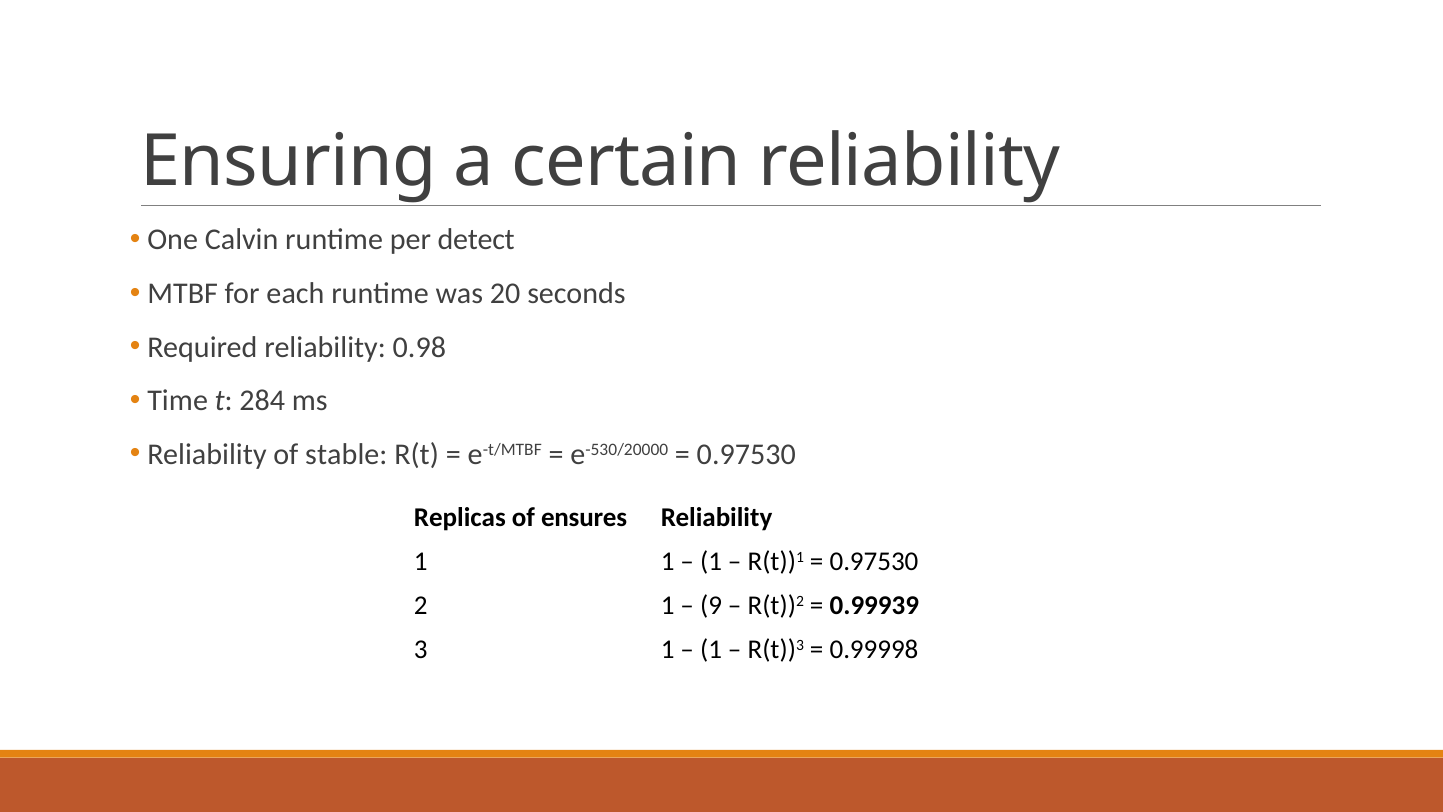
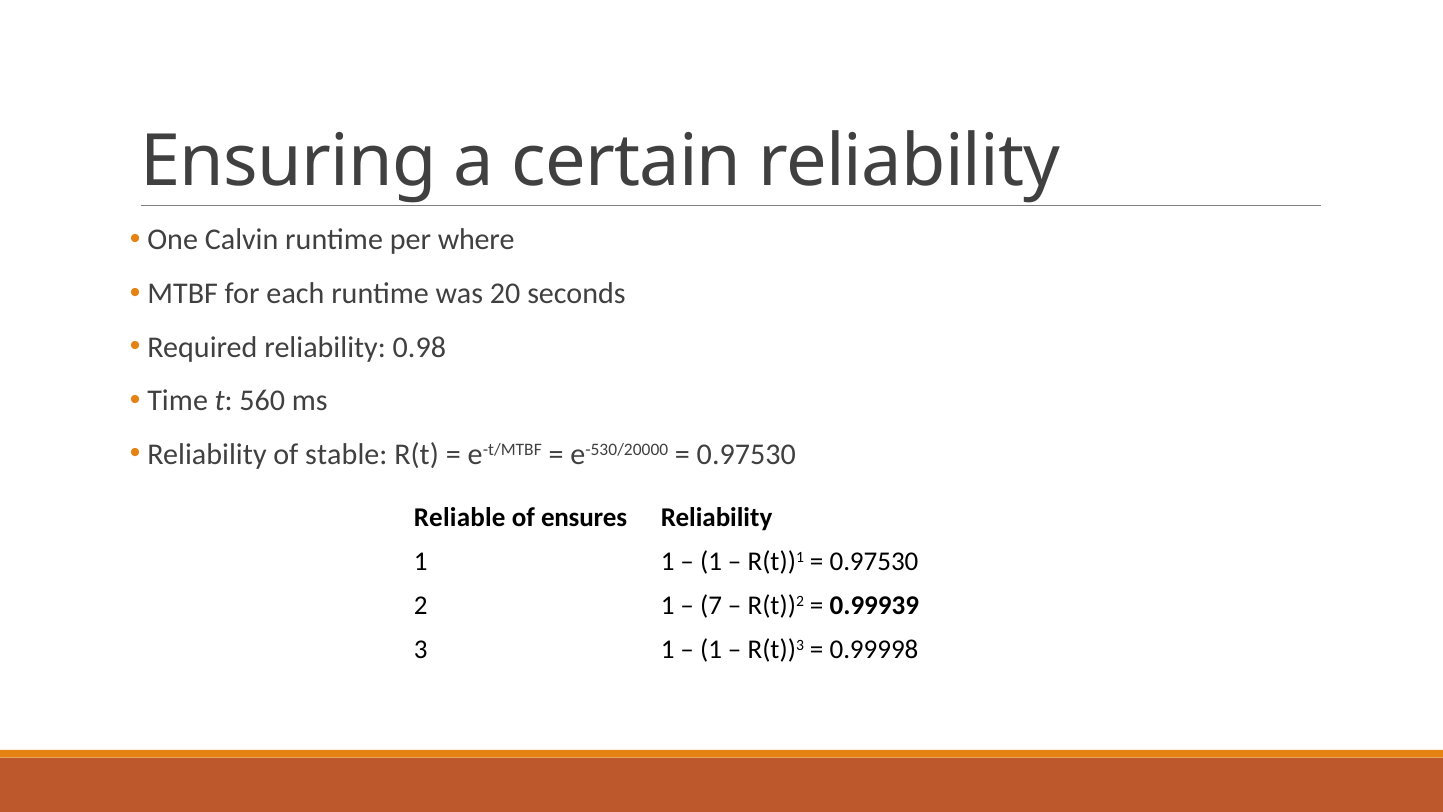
detect: detect -> where
284: 284 -> 560
Replicas: Replicas -> Reliable
9: 9 -> 7
